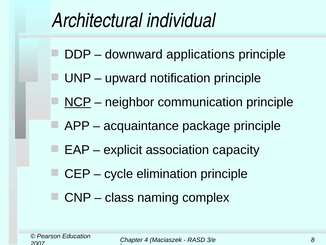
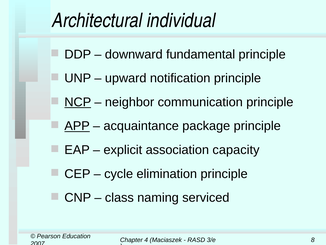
applications: applications -> fundamental
APP underline: none -> present
complex: complex -> serviced
